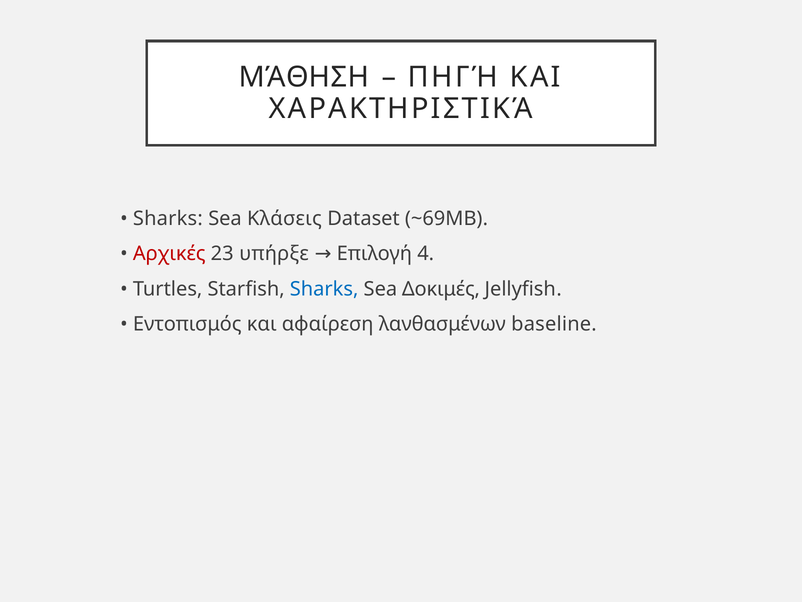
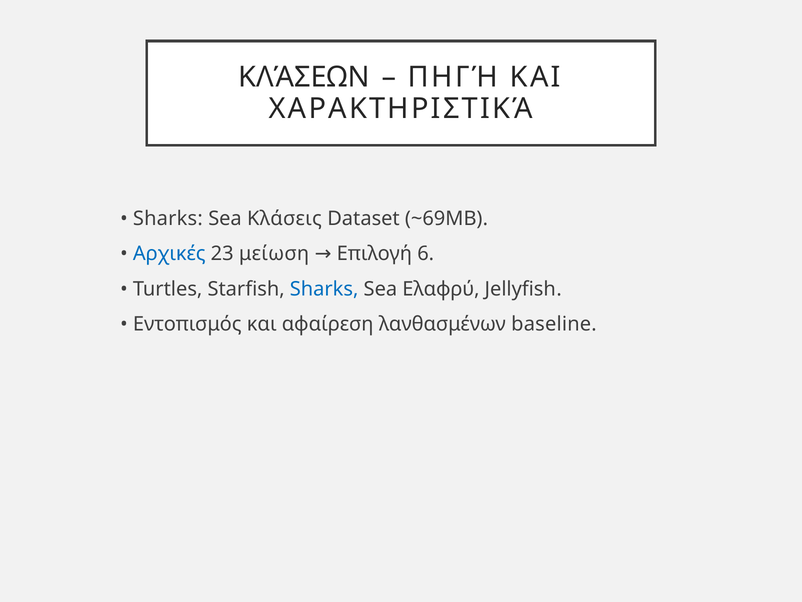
ΜΆΘΗΣΗ: ΜΆΘΗΣΗ -> ΚΛΆΣΕΩΝ
Αρχικές colour: red -> blue
υπήρξε: υπήρξε -> μείωση
4: 4 -> 6
Δοκιμές: Δοκιμές -> Ελαφρύ
